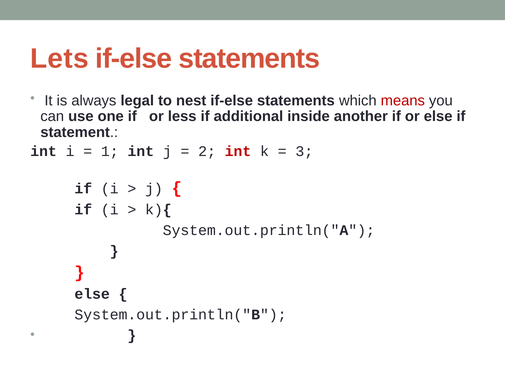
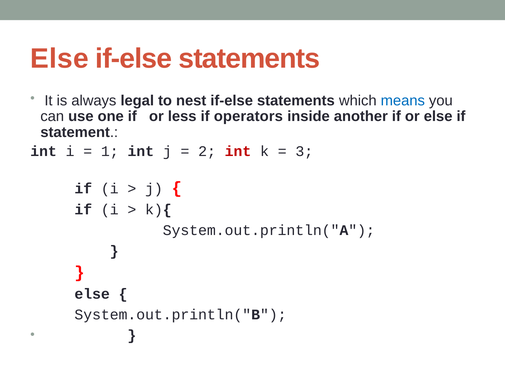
Lets at (59, 59): Lets -> Else
means colour: red -> blue
additional: additional -> operators
